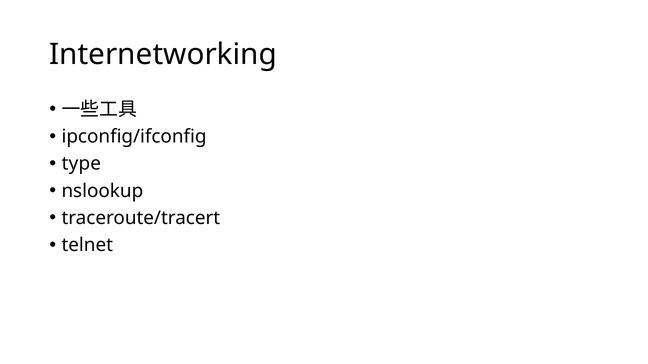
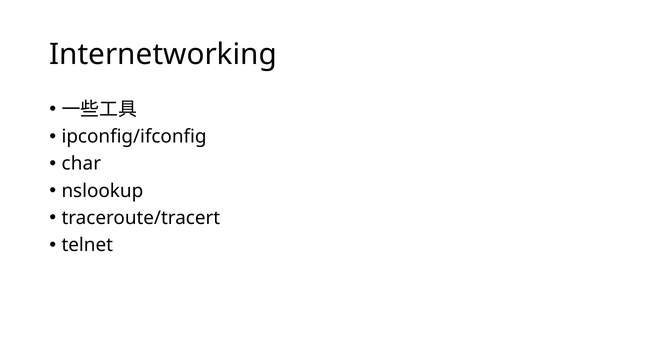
type: type -> char
